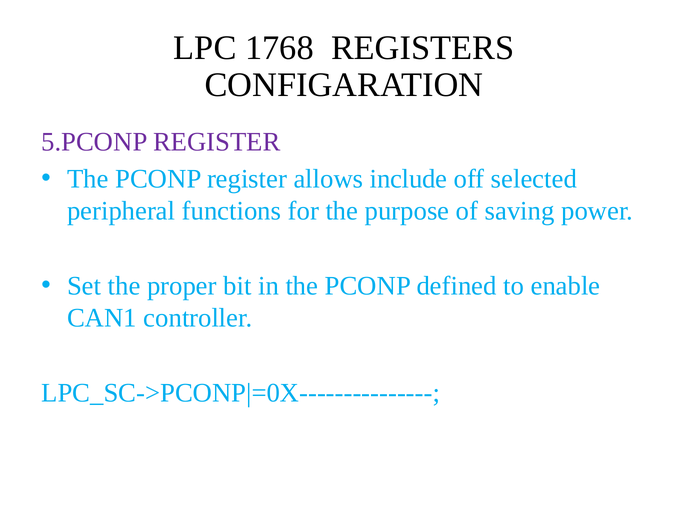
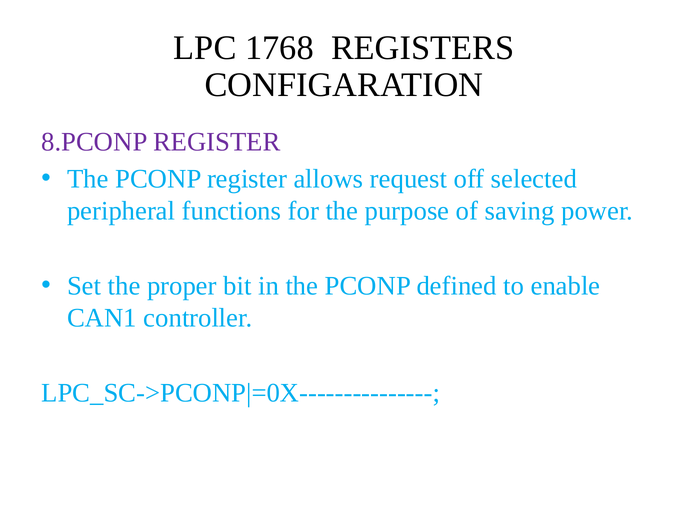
5.PCONP: 5.PCONP -> 8.PCONP
include: include -> request
